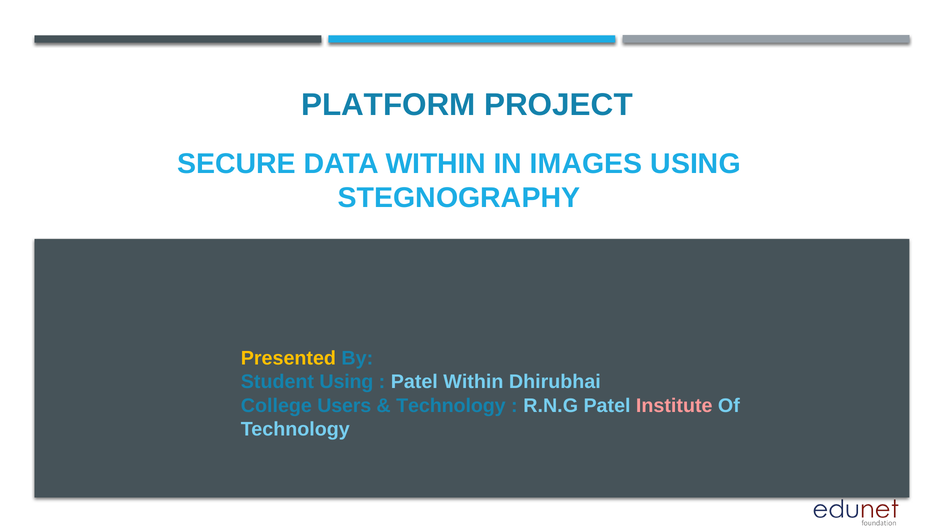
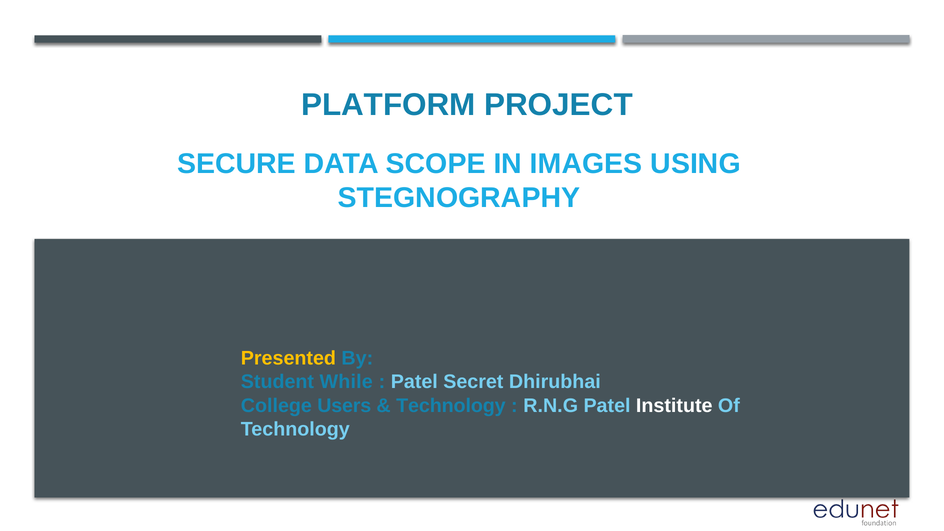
DATA WITHIN: WITHIN -> SCOPE
Student Using: Using -> While
Patel Within: Within -> Secret
Institute colour: pink -> white
